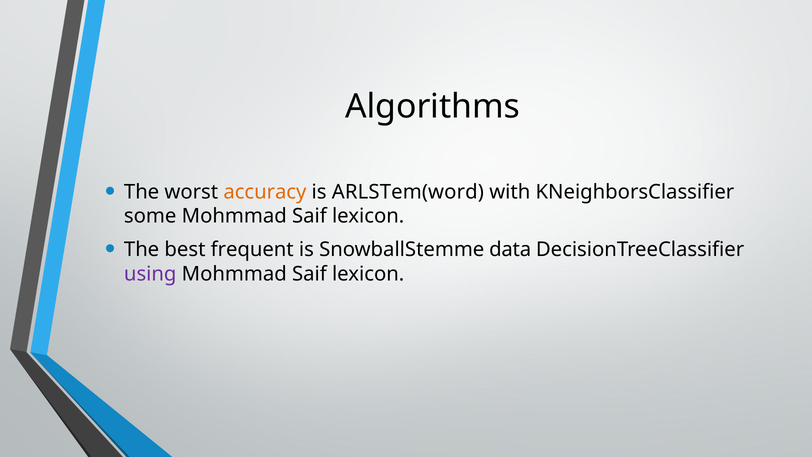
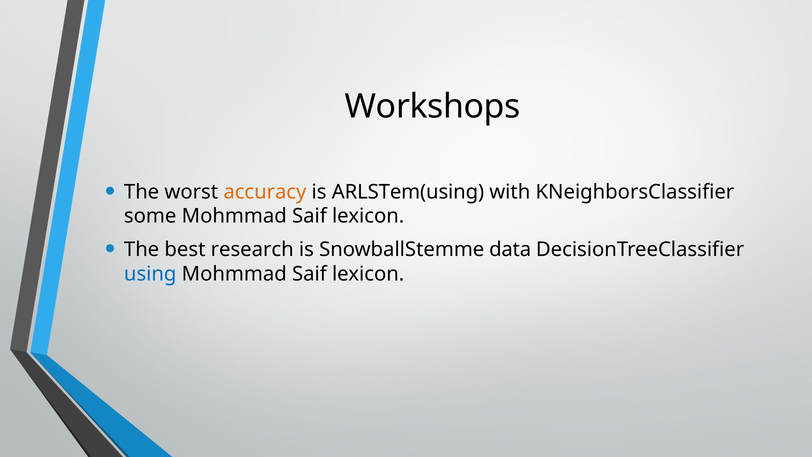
Algorithms: Algorithms -> Workshops
ARLSTem(word: ARLSTem(word -> ARLSTem(using
frequent: frequent -> research
using colour: purple -> blue
